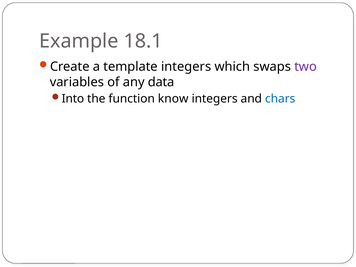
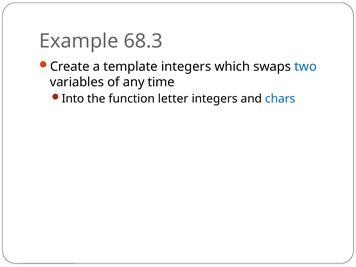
18.1: 18.1 -> 68.3
two colour: purple -> blue
data: data -> time
know: know -> letter
